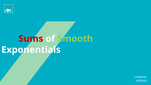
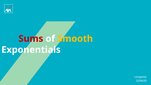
Smooth colour: light green -> yellow
